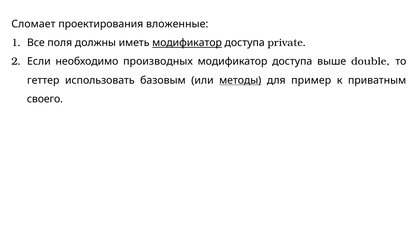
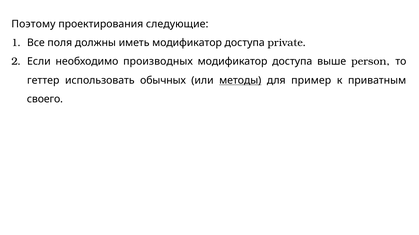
Сломает: Сломает -> Поэтому
вложенные: вложенные -> следующие
модификатор at (187, 43) underline: present -> none
double: double -> person
базовым: базовым -> обычных
